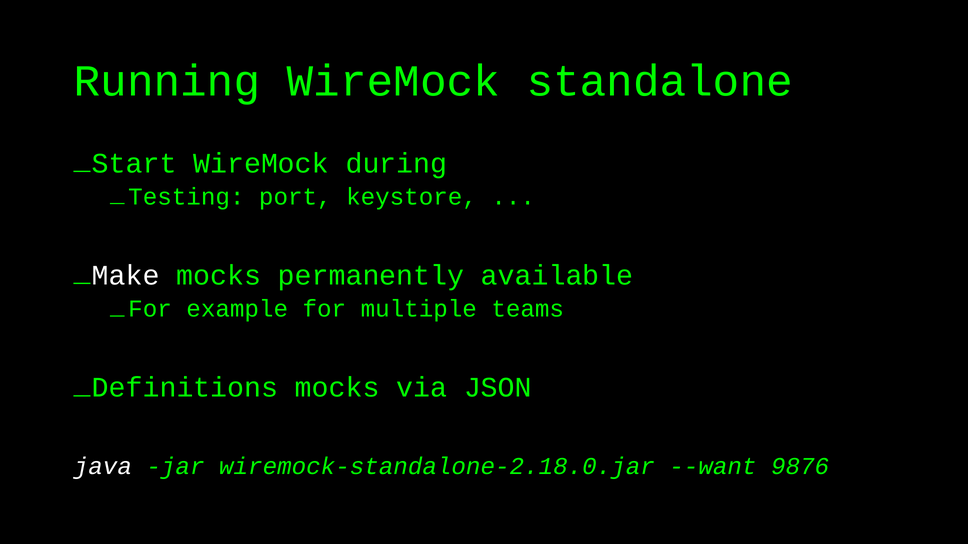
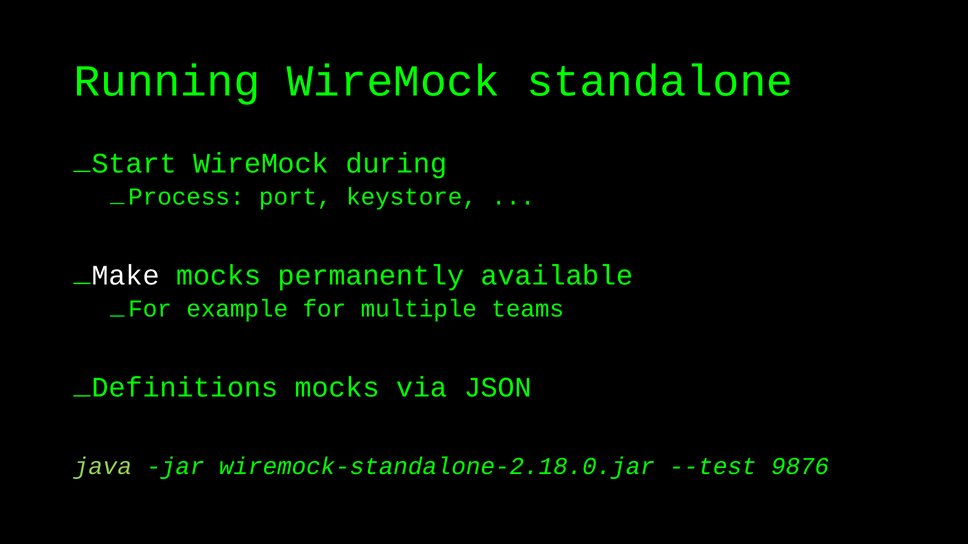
Testing: Testing -> Process
java colour: white -> light green
--want: --want -> --test
